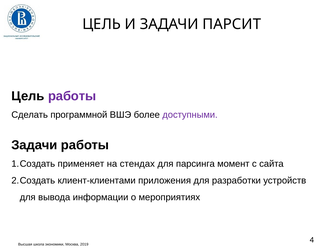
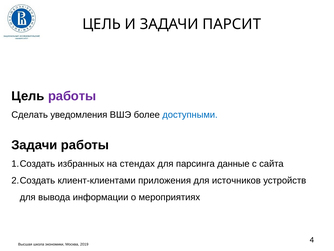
программной: программной -> уведомления
доступными colour: purple -> blue
применяет: применяет -> избранных
момент: момент -> данные
разработки: разработки -> источников
